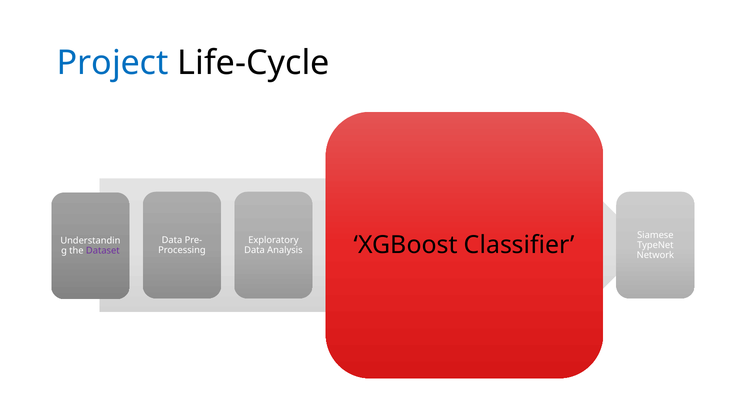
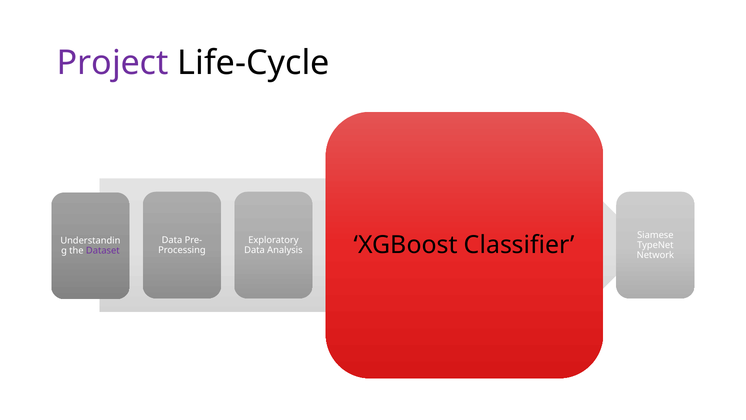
Project colour: blue -> purple
